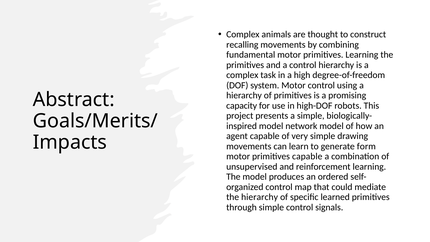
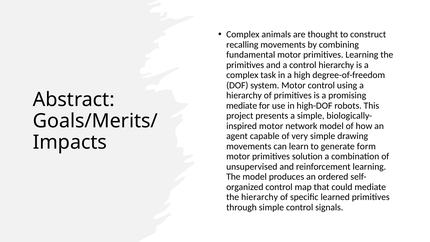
capacity at (242, 106): capacity -> mediate
model at (271, 126): model -> motor
primitives capable: capable -> solution
